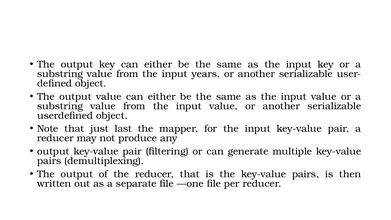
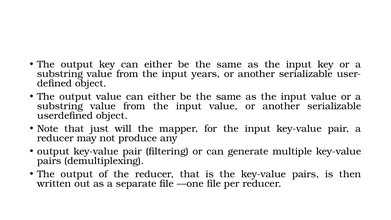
last: last -> will
